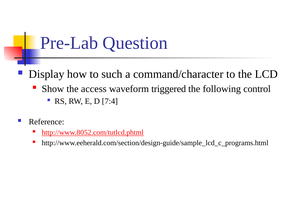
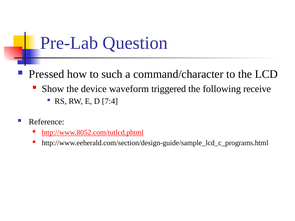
Display: Display -> Pressed
access: access -> device
control: control -> receive
